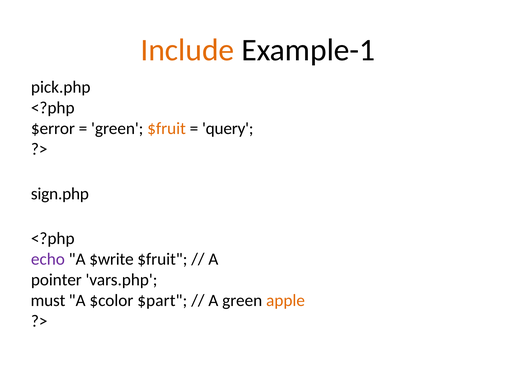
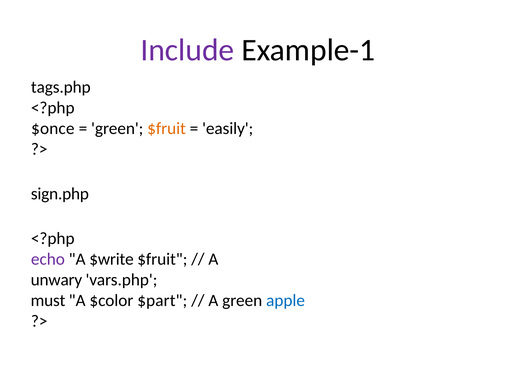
Include colour: orange -> purple
pick.php: pick.php -> tags.php
$error: $error -> $once
query: query -> easily
pointer: pointer -> unwary
apple colour: orange -> blue
